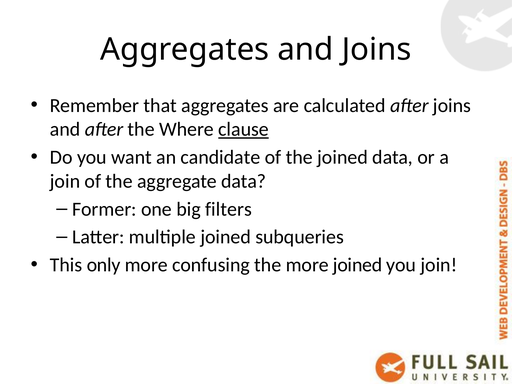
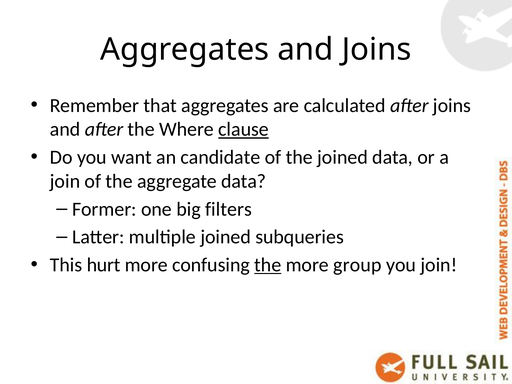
only: only -> hurt
the at (268, 265) underline: none -> present
more joined: joined -> group
